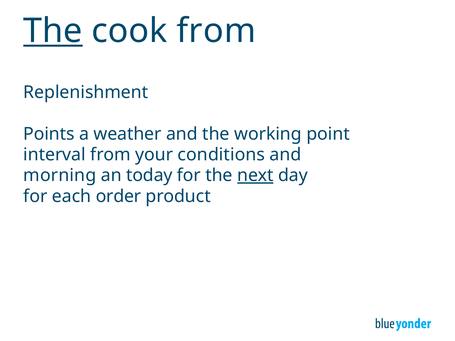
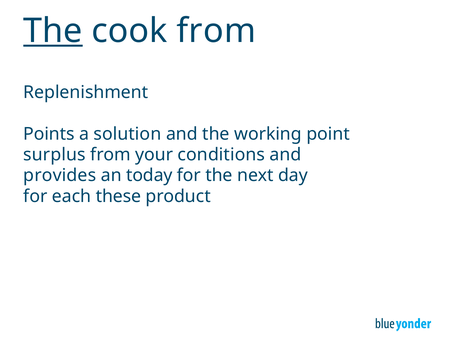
weather: weather -> solution
interval: interval -> surplus
morning: morning -> provides
next underline: present -> none
order: order -> these
